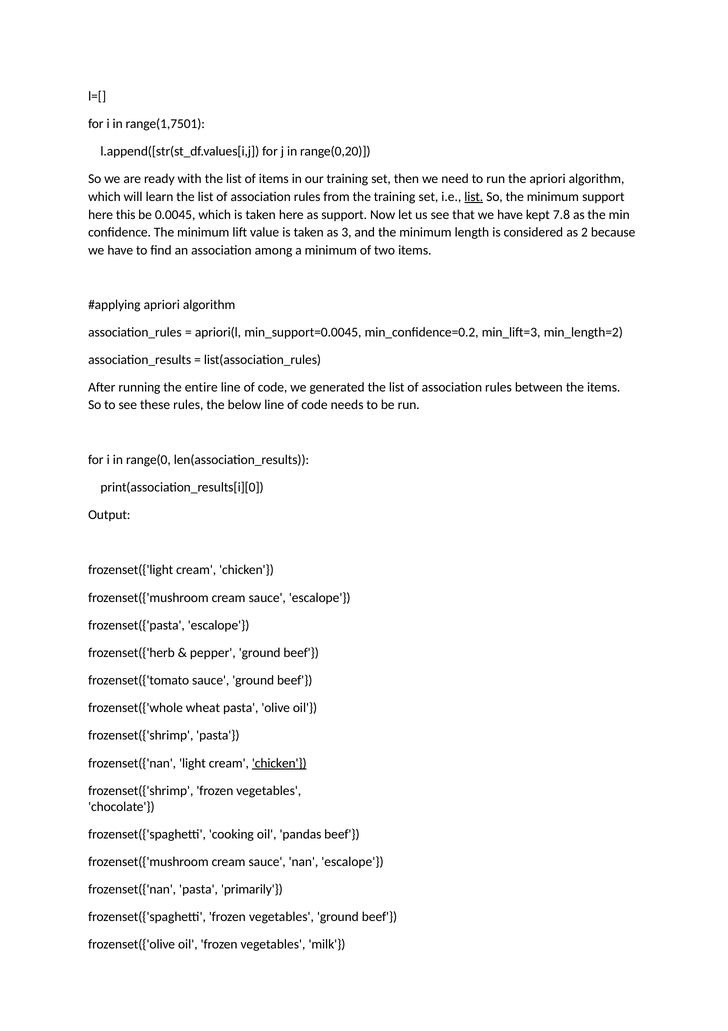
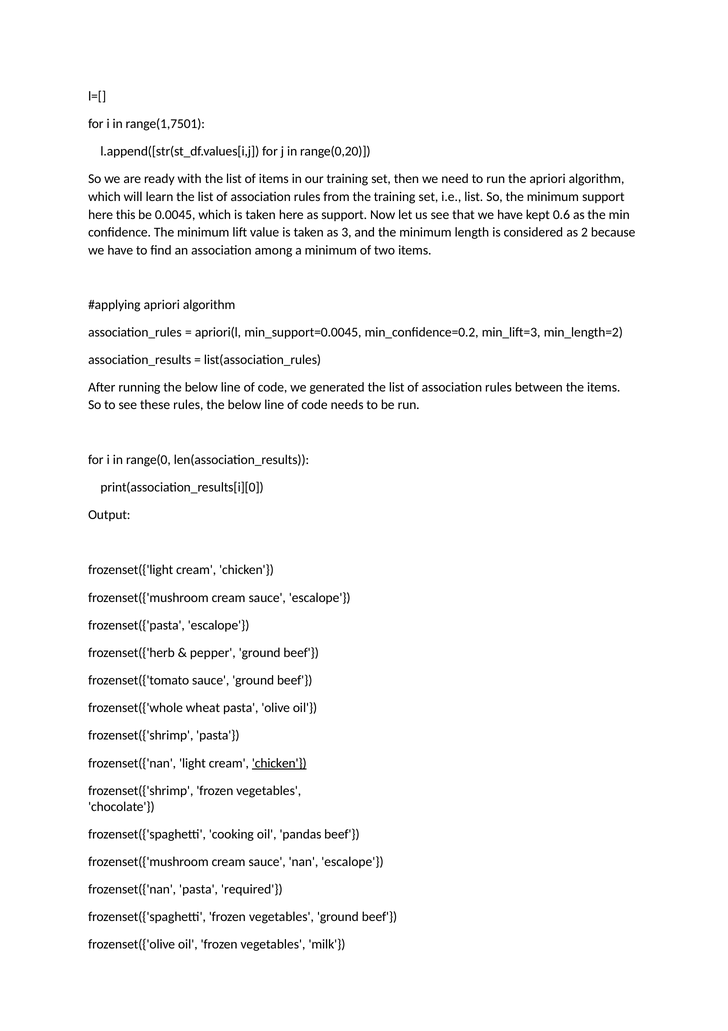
list at (474, 197) underline: present -> none
7.8: 7.8 -> 0.6
running the entire: entire -> below
primarily: primarily -> required
